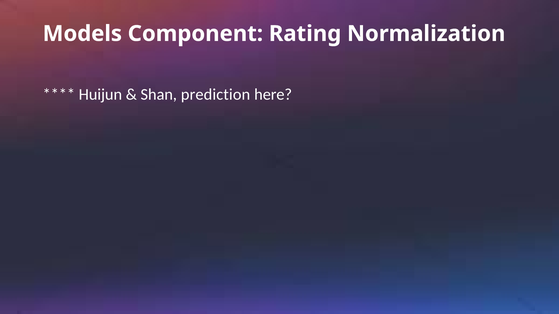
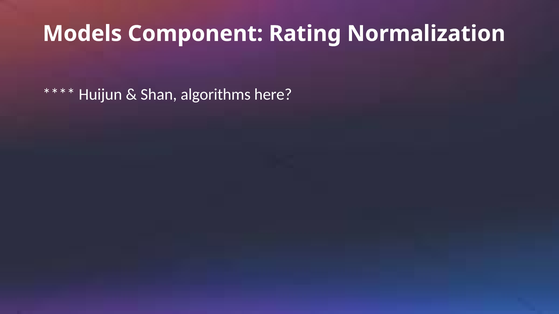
prediction: prediction -> algorithms
